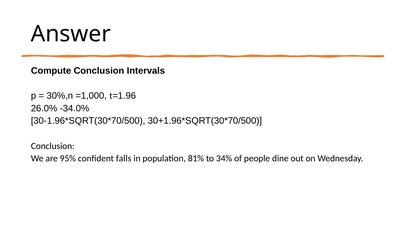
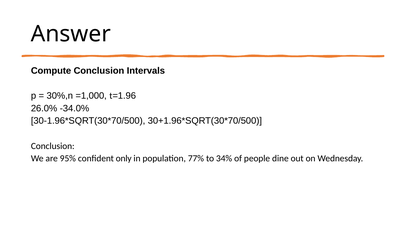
falls: falls -> only
81%: 81% -> 77%
